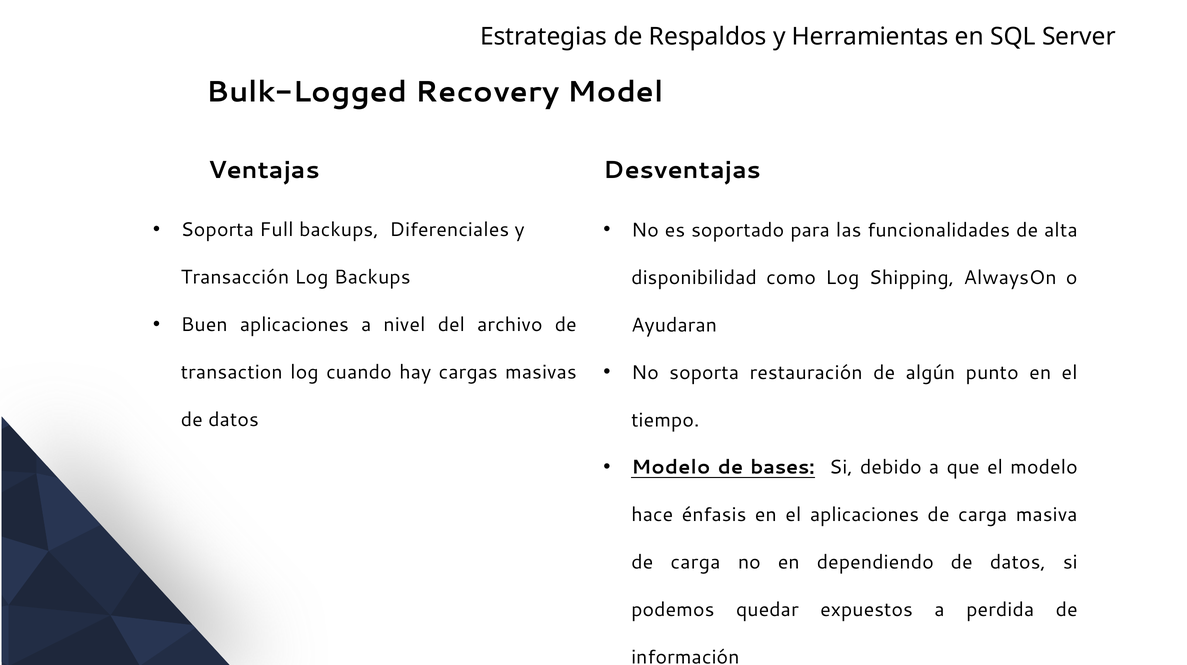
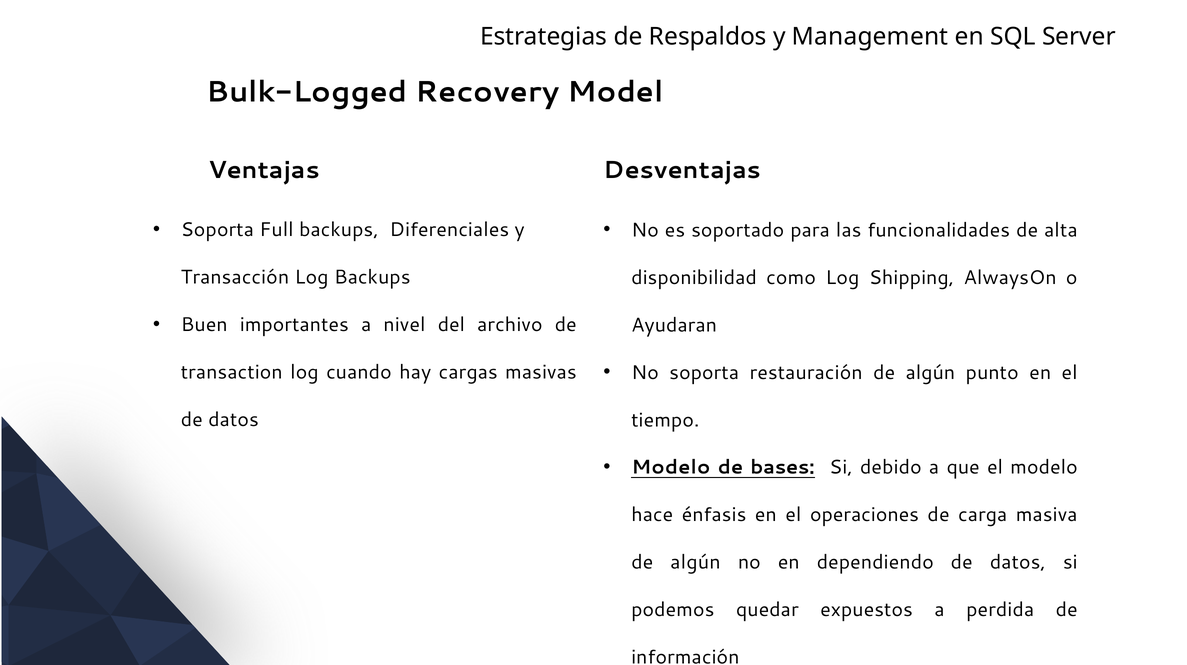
Herramientas: Herramientas -> Management
Buen aplicaciones: aplicaciones -> importantes
el aplicaciones: aplicaciones -> operaciones
carga at (695, 562): carga -> algún
